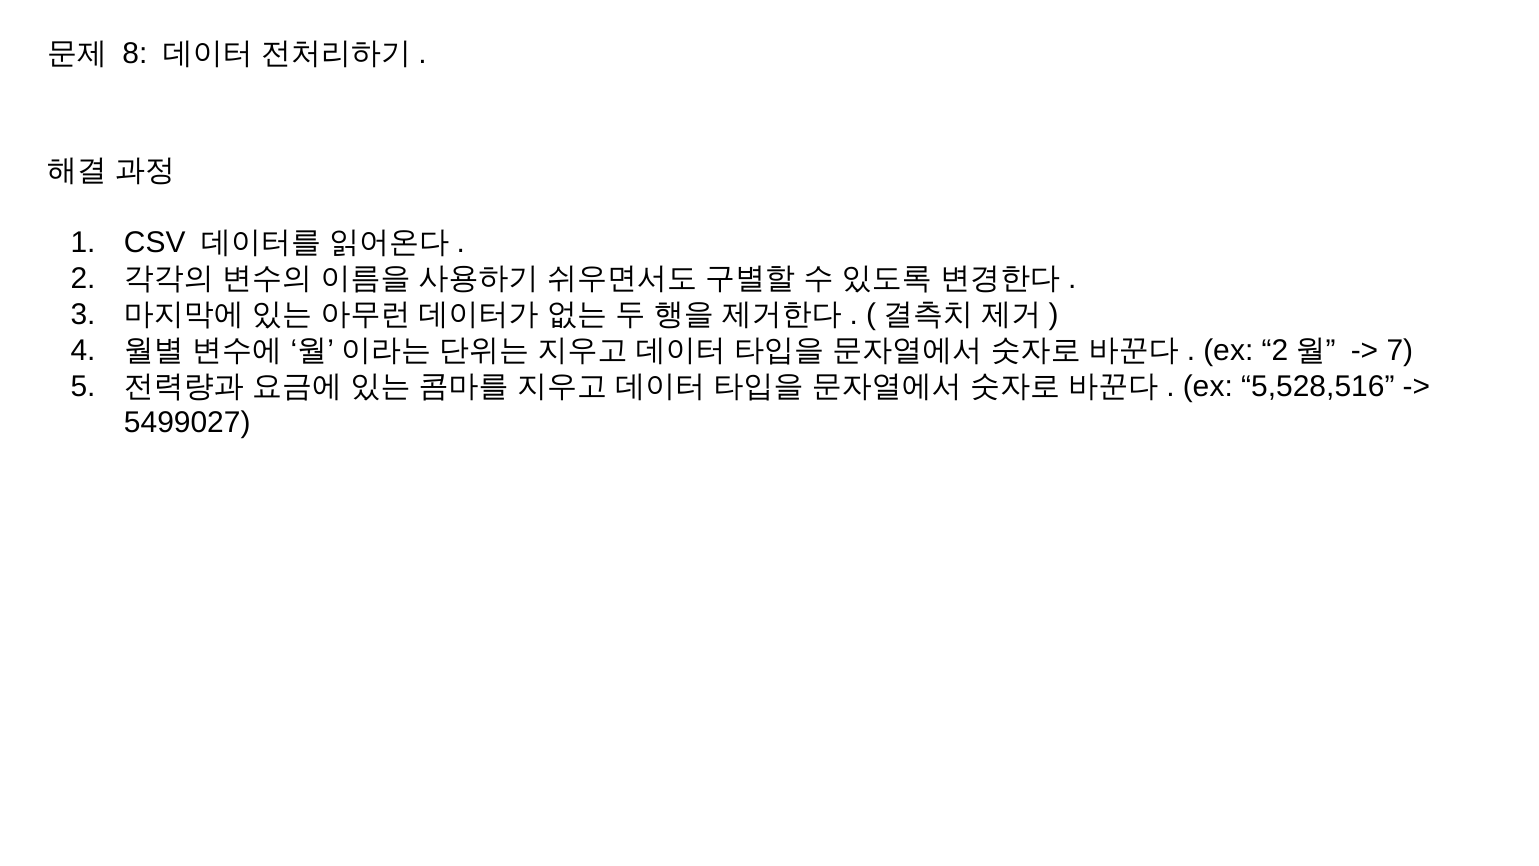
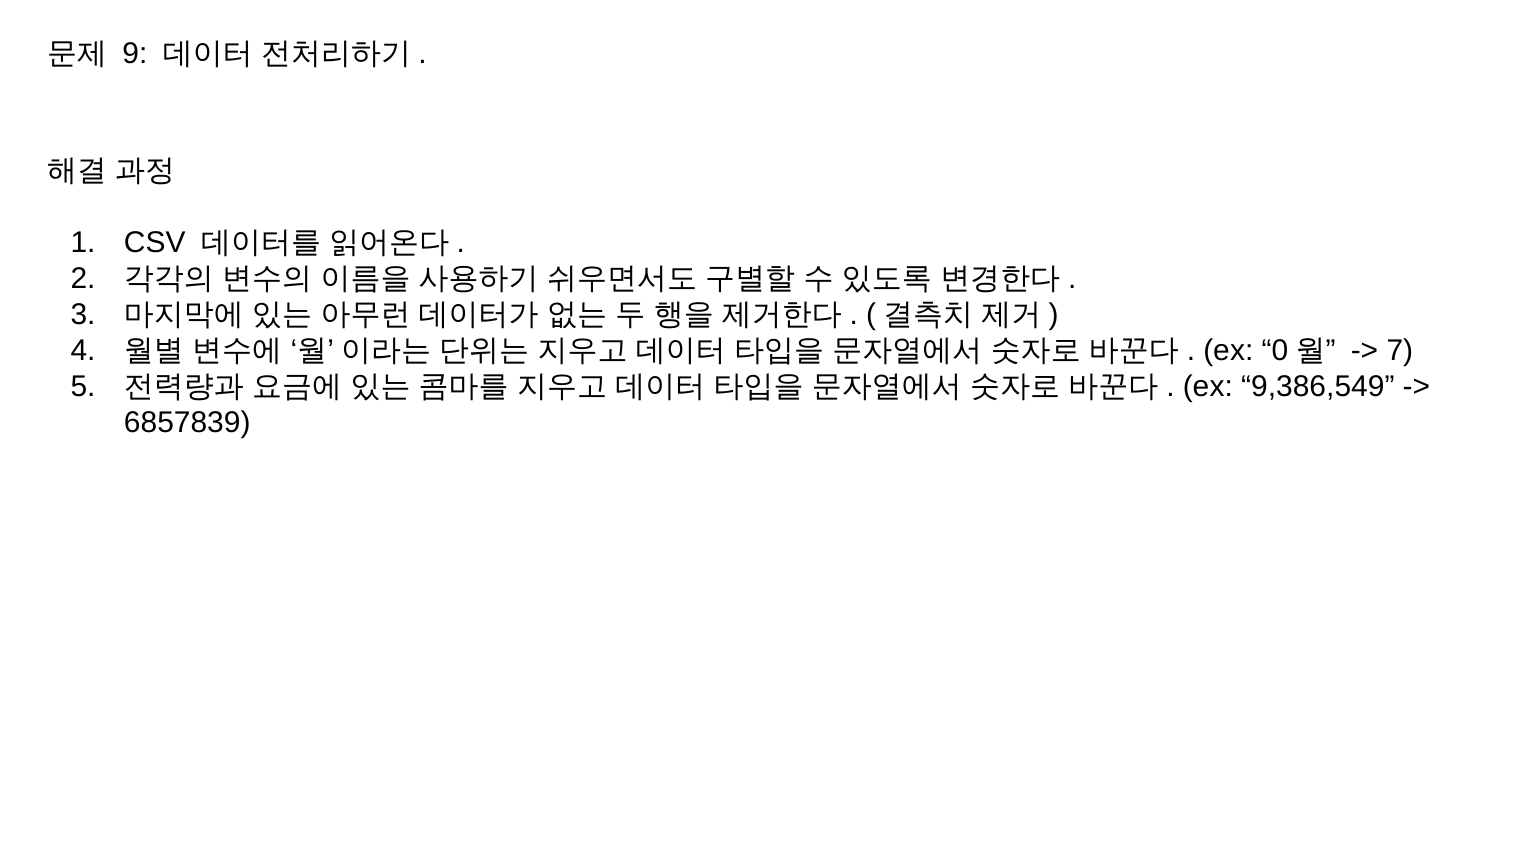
8: 8 -> 9
ex 2: 2 -> 0
5,528,516: 5,528,516 -> 9,386,549
5499027: 5499027 -> 6857839
